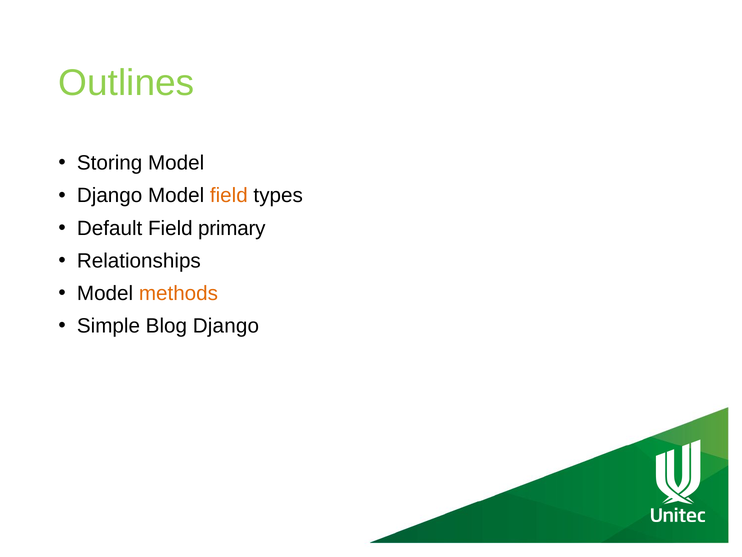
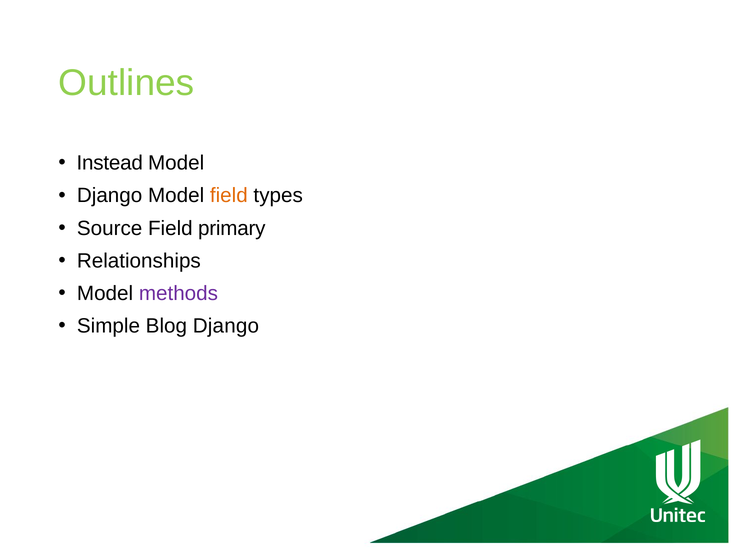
Storing: Storing -> Instead
Default: Default -> Source
methods colour: orange -> purple
